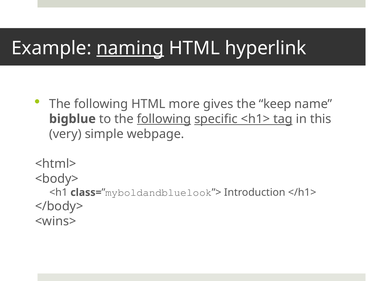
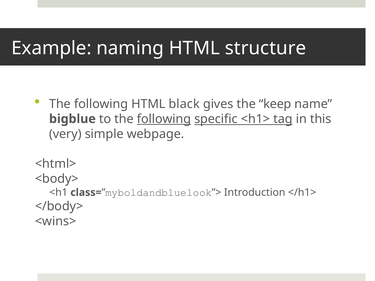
naming underline: present -> none
hyperlink: hyperlink -> structure
more: more -> black
